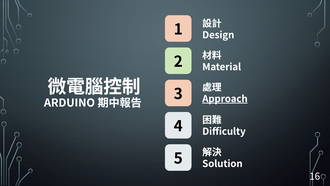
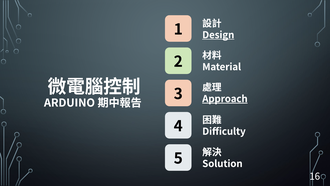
Design underline: none -> present
